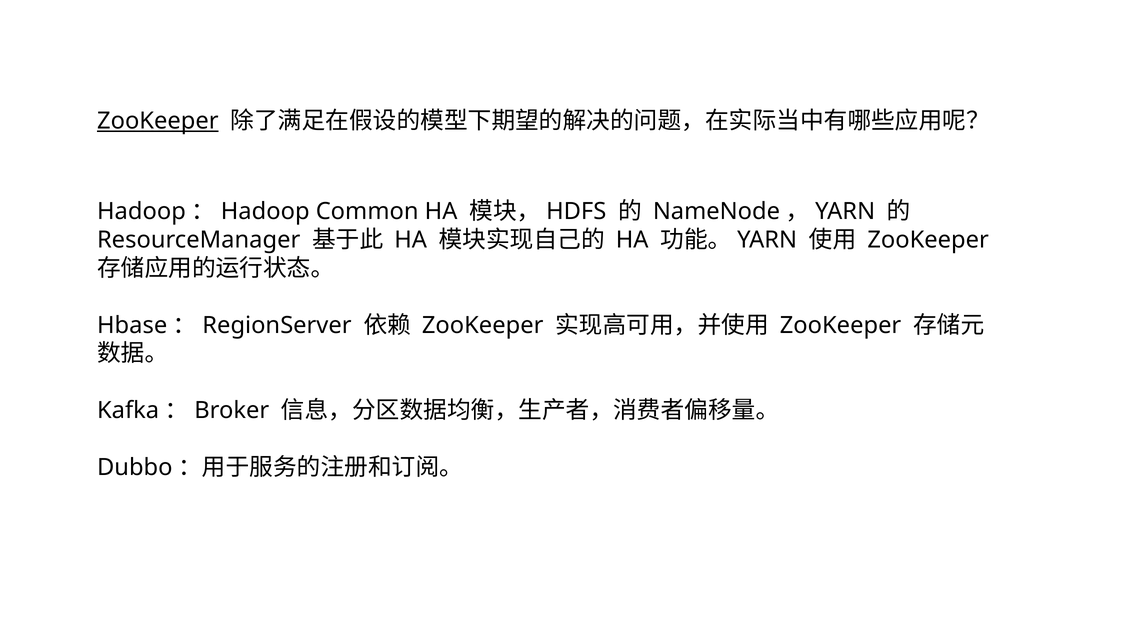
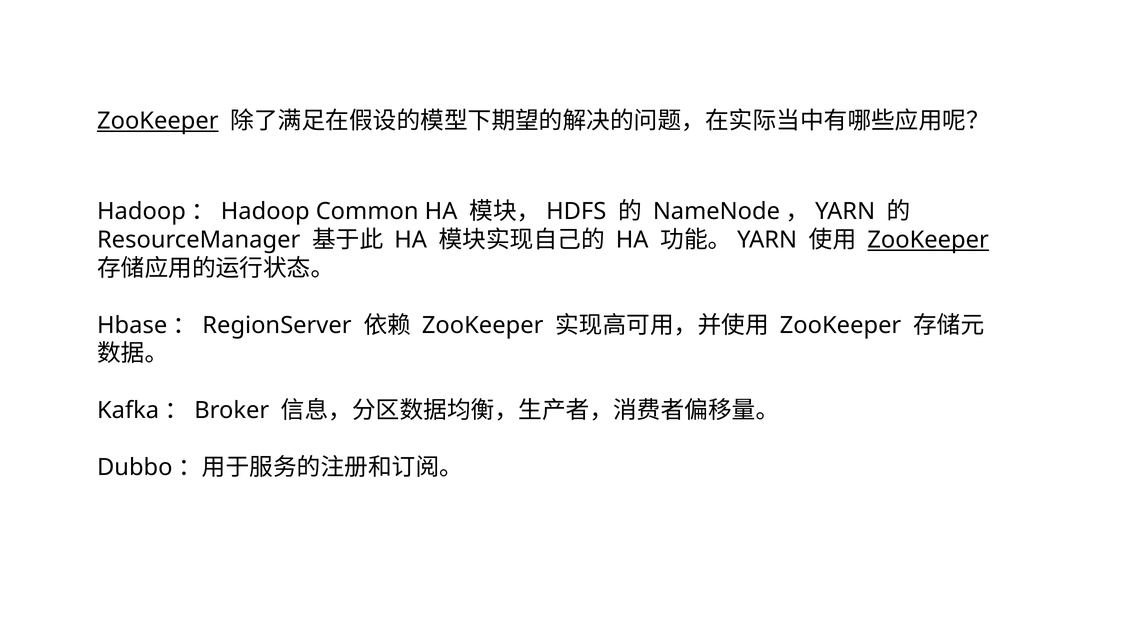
ZooKeeper at (928, 240) underline: none -> present
